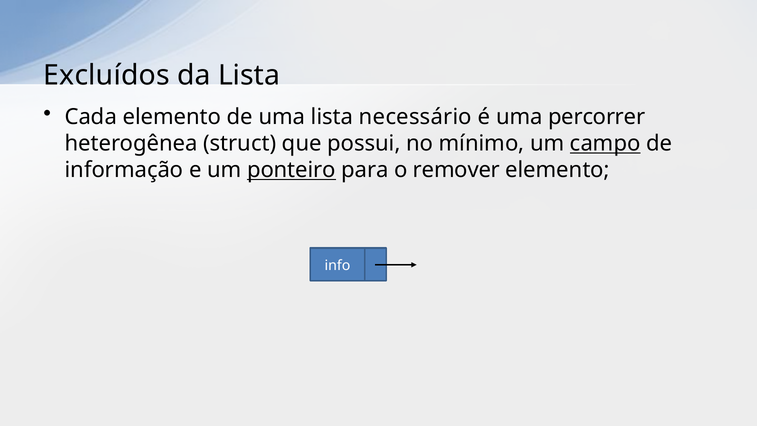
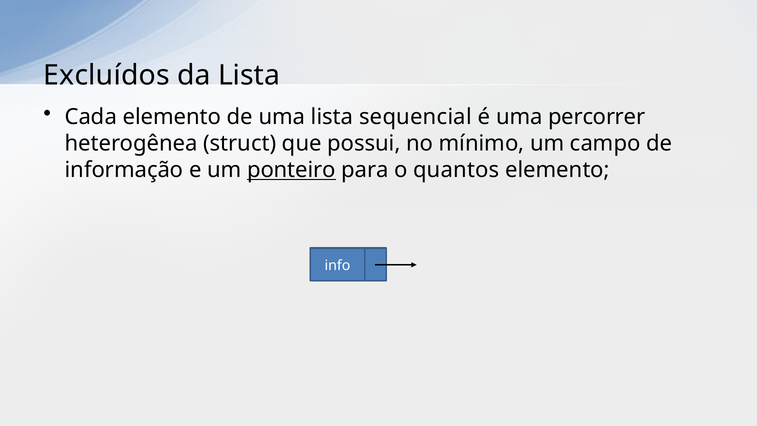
necessário: necessário -> sequencial
campo underline: present -> none
remover: remover -> quantos
